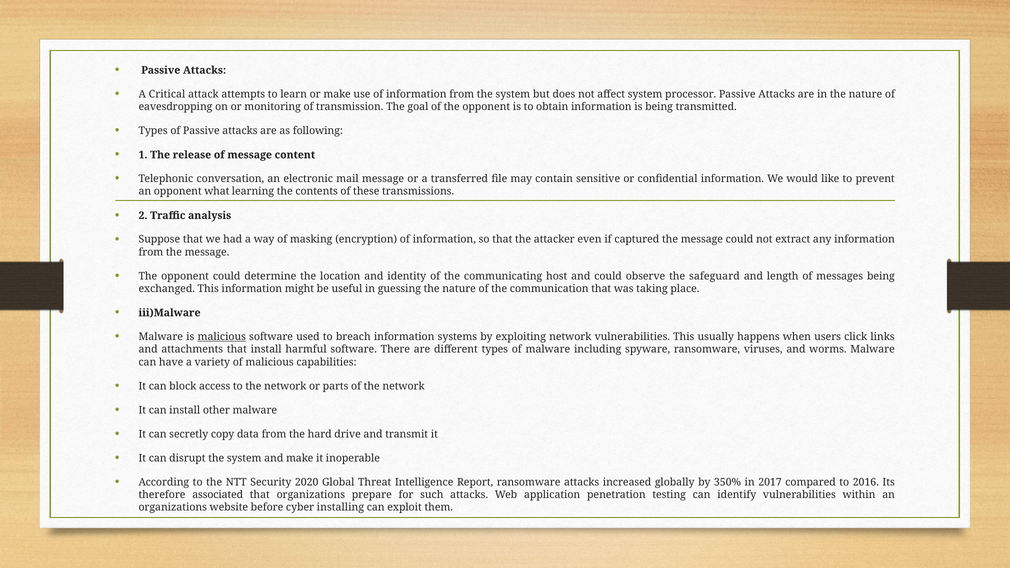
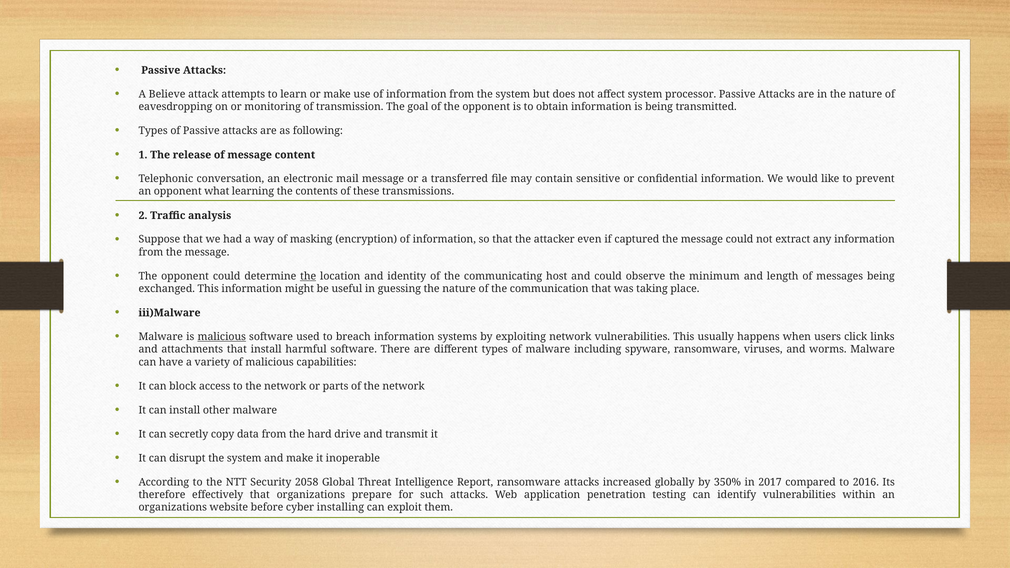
Critical: Critical -> Believe
the at (308, 276) underline: none -> present
safeguard: safeguard -> minimum
2020: 2020 -> 2058
associated: associated -> effectively
